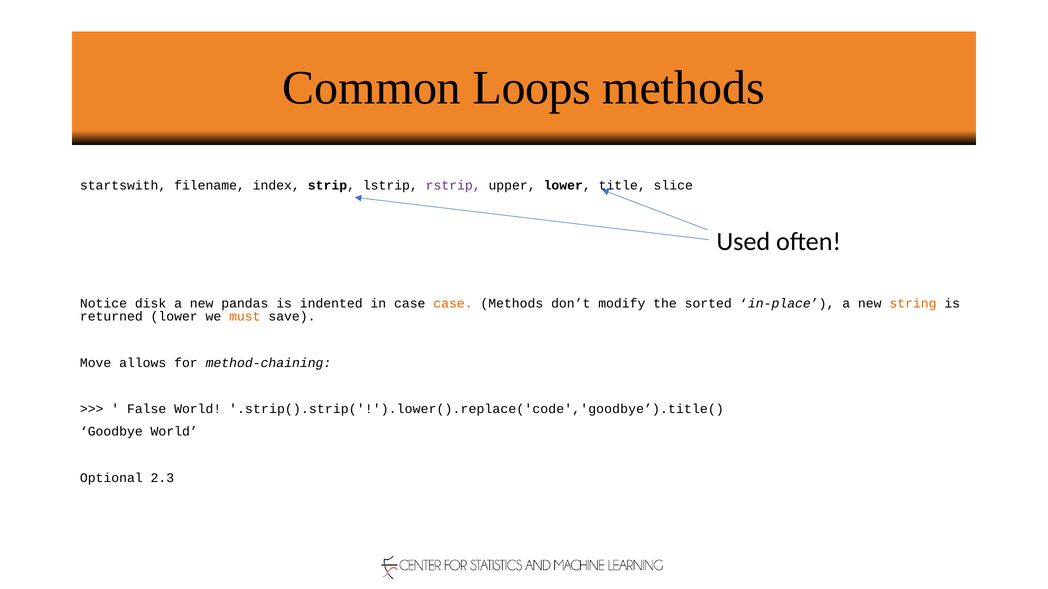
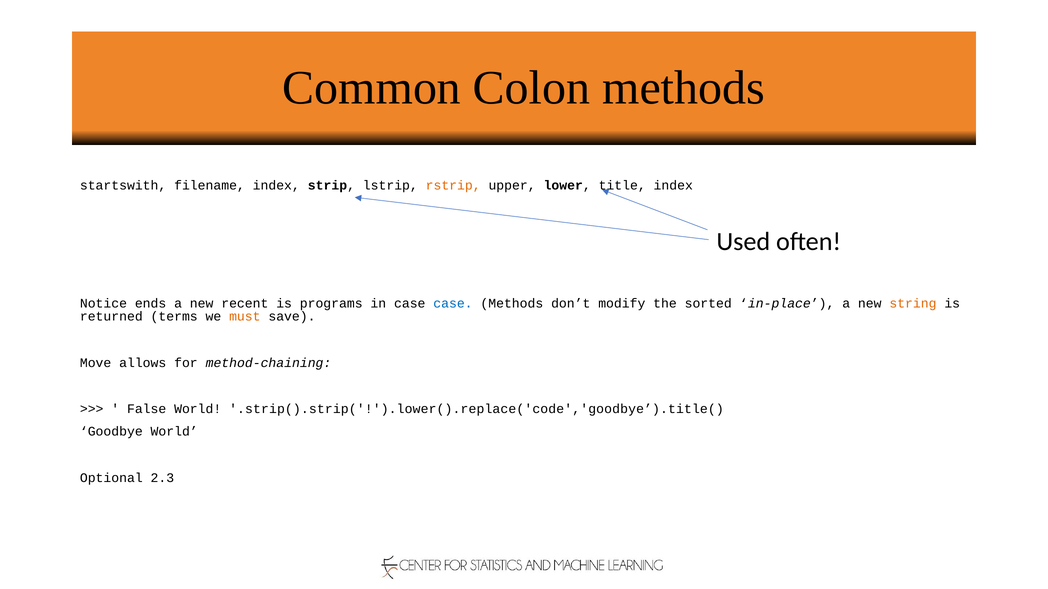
Loops: Loops -> Colon
rstrip colour: purple -> orange
title slice: slice -> index
disk: disk -> ends
pandas: pandas -> recent
indented: indented -> programs
case at (453, 304) colour: orange -> blue
returned lower: lower -> terms
